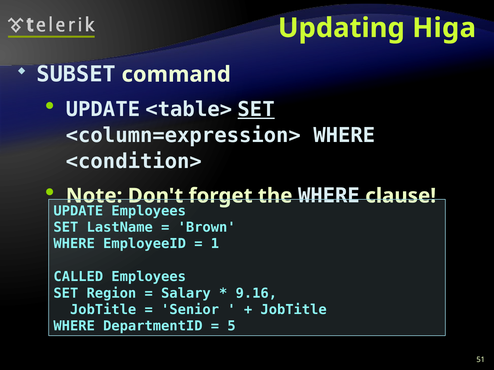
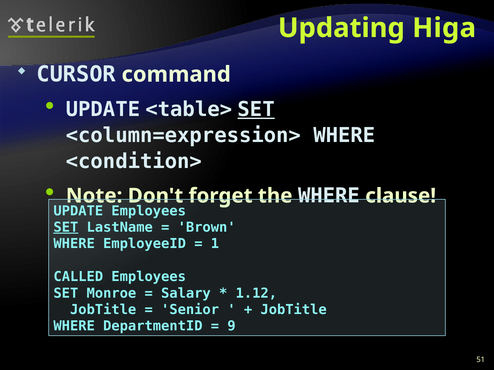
SUBSET: SUBSET -> CURSOR
SET at (66, 228) underline: none -> present
Region: Region -> Monroe
9.16: 9.16 -> 1.12
5: 5 -> 9
